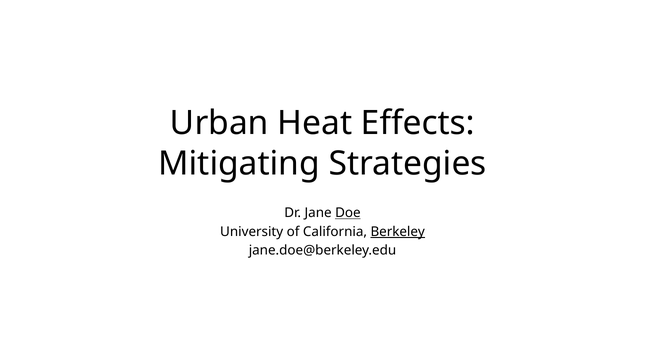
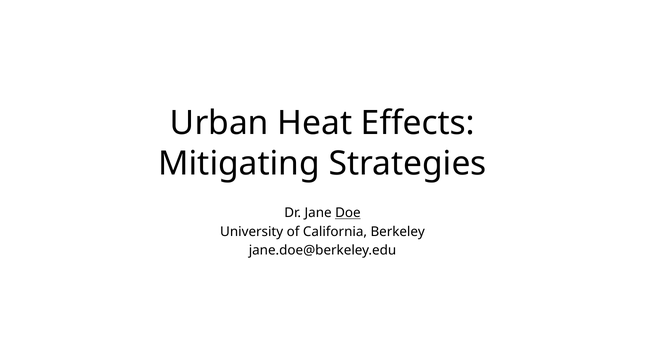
Berkeley underline: present -> none
